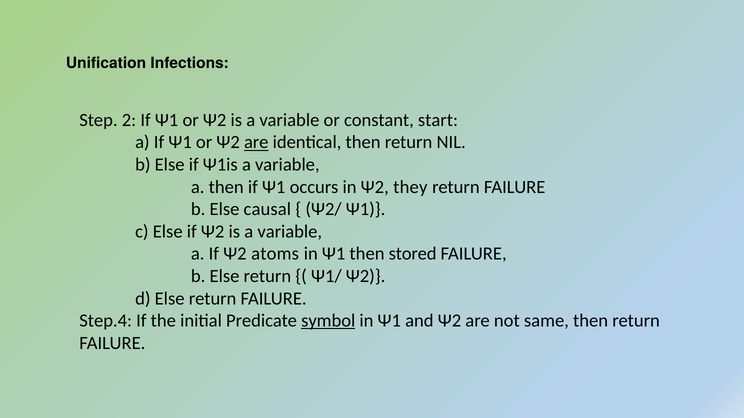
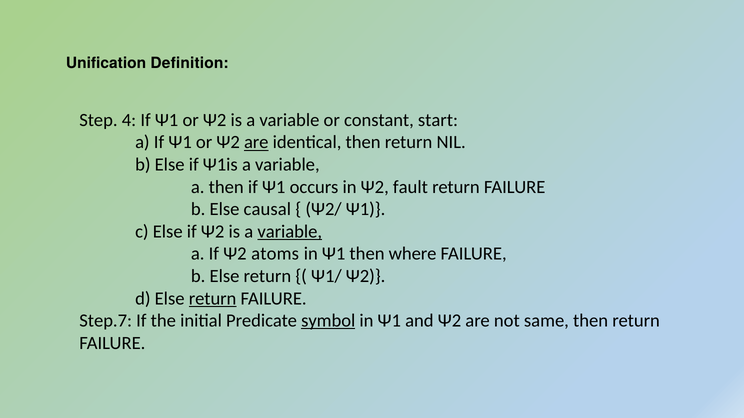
Infections: Infections -> Definition
2: 2 -> 4
they: they -> fault
variable at (290, 232) underline: none -> present
stored: stored -> where
return at (213, 299) underline: none -> present
Step.4: Step.4 -> Step.7
